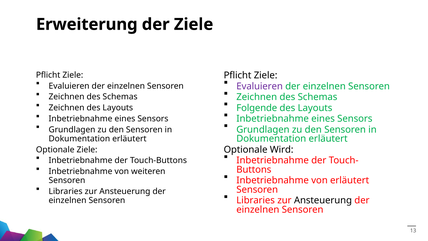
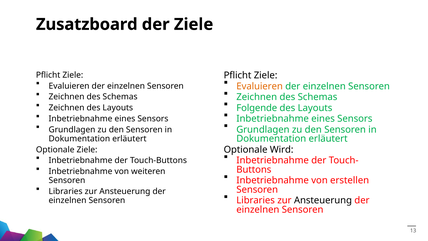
Erweiterung: Erweiterung -> Zusatzboard
Evaluieren at (260, 86) colour: purple -> orange
von erläutert: erläutert -> erstellen
